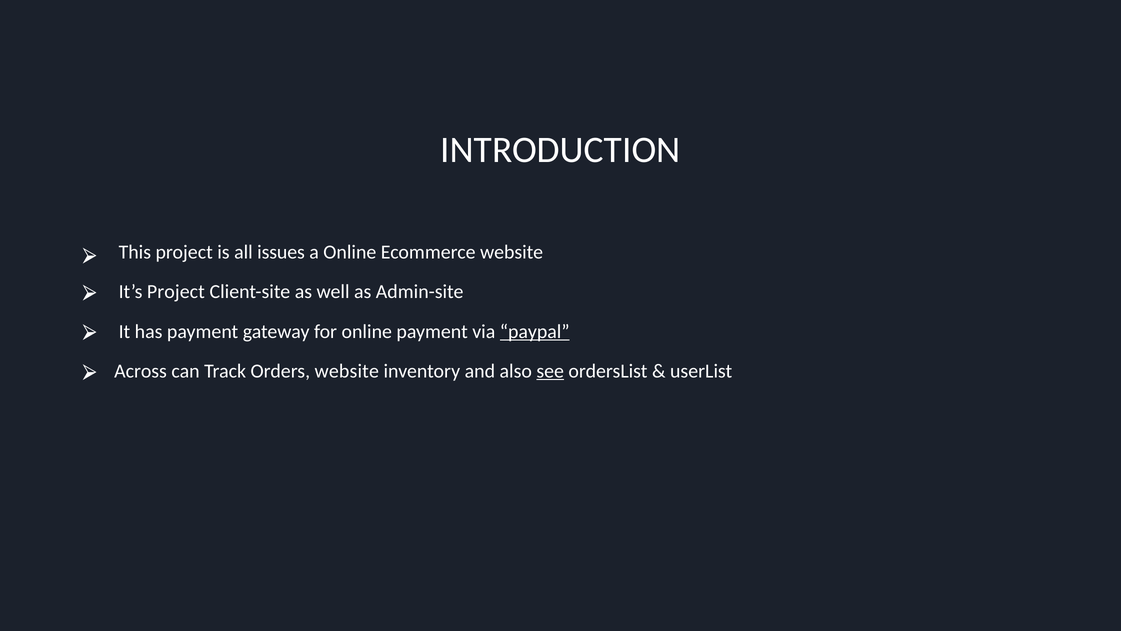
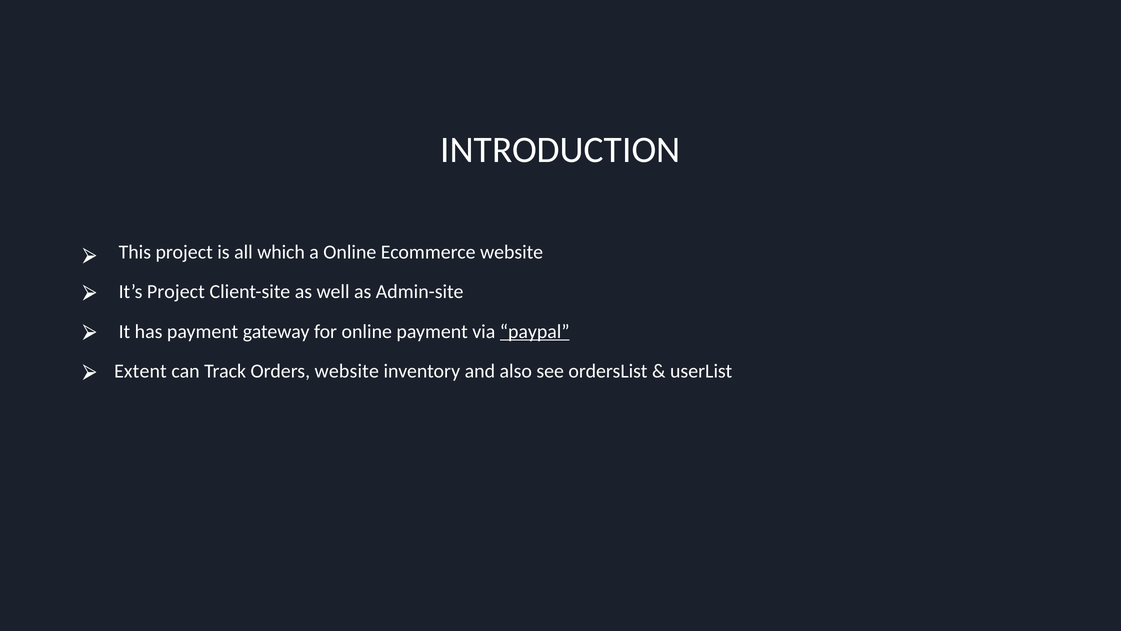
issues: issues -> which
Across: Across -> Extent
see underline: present -> none
